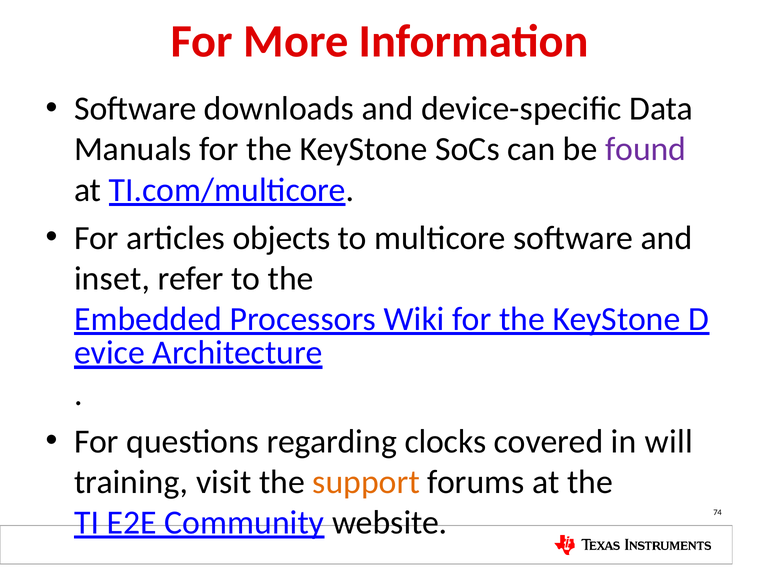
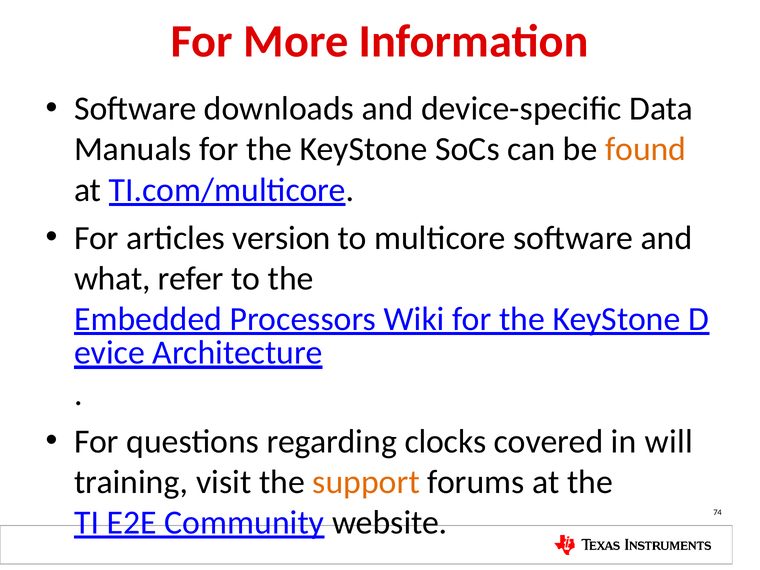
found colour: purple -> orange
objects: objects -> version
inset: inset -> what
